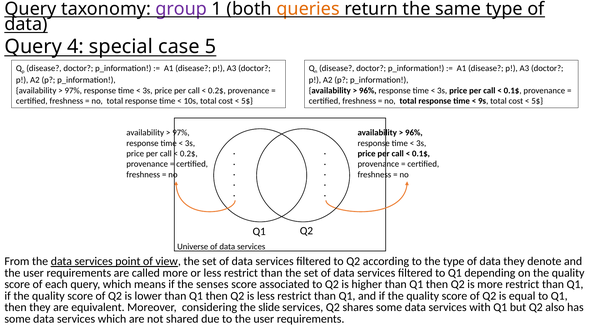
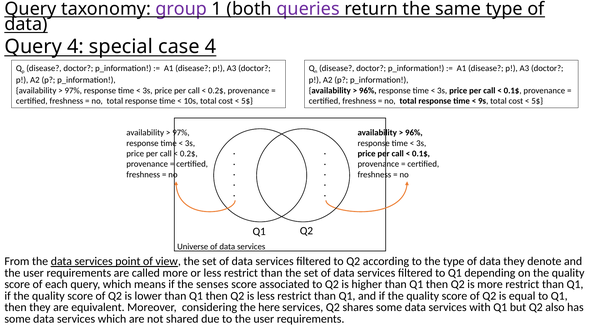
queries colour: orange -> purple
case 5: 5 -> 4
slide: slide -> here
